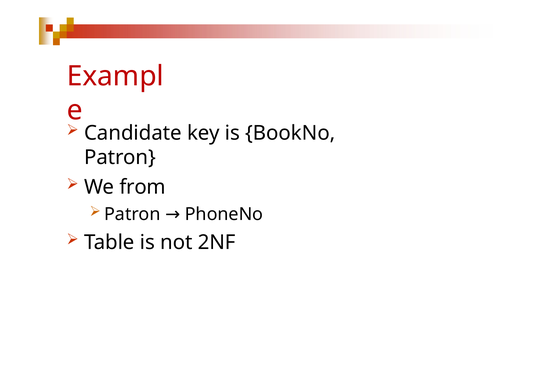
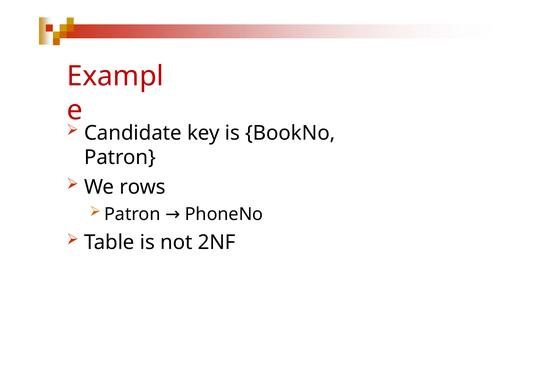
from: from -> rows
